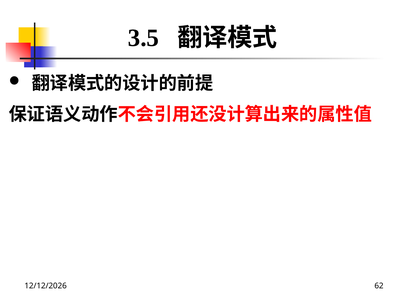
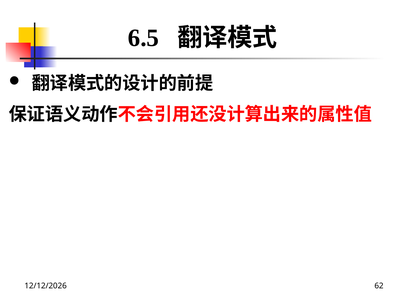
3.5: 3.5 -> 6.5
